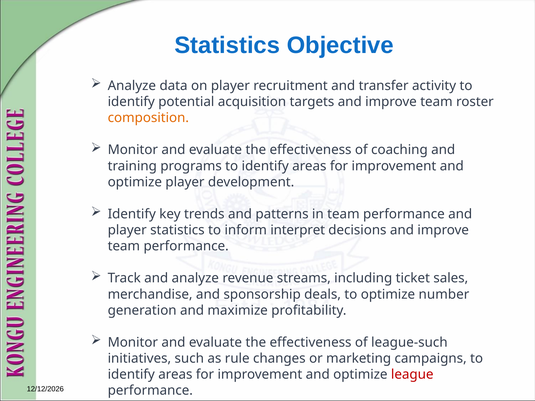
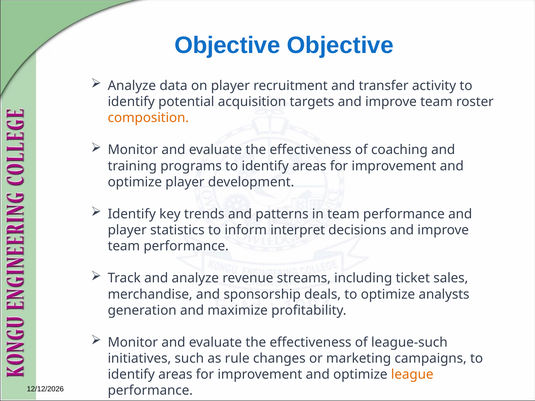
Statistics at (227, 45): Statistics -> Objective
number: number -> analysts
league colour: red -> orange
